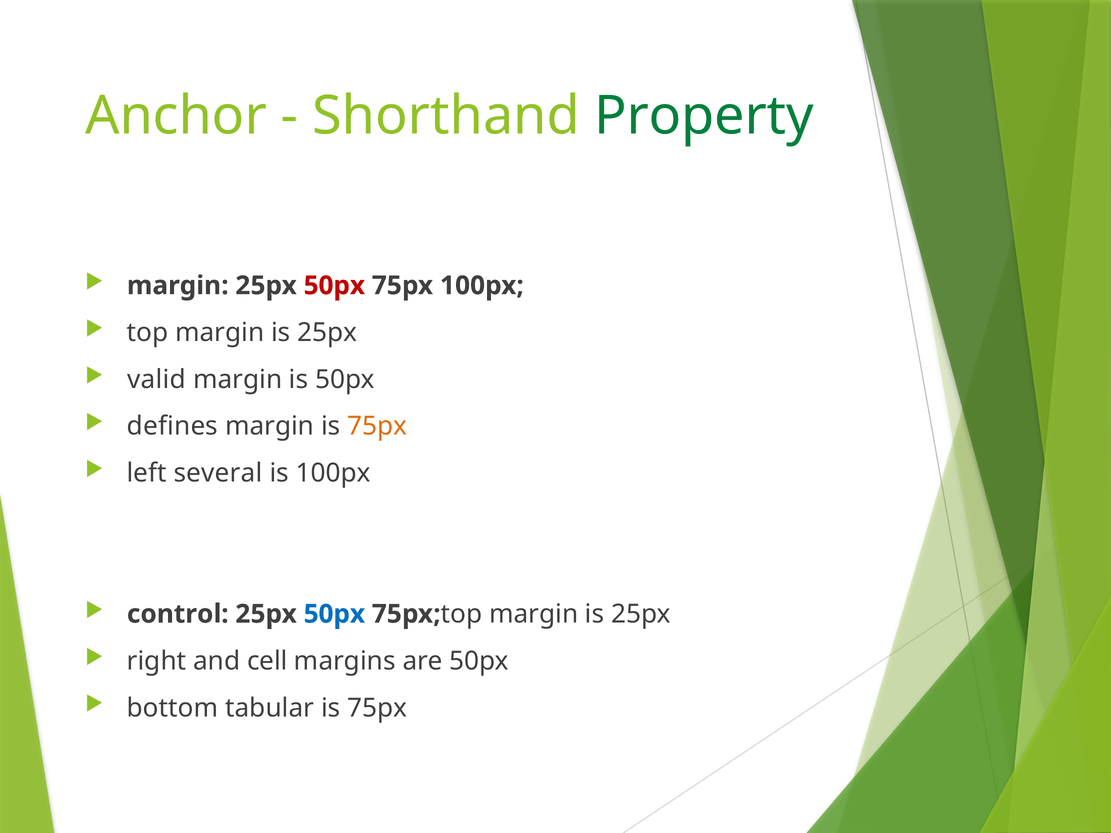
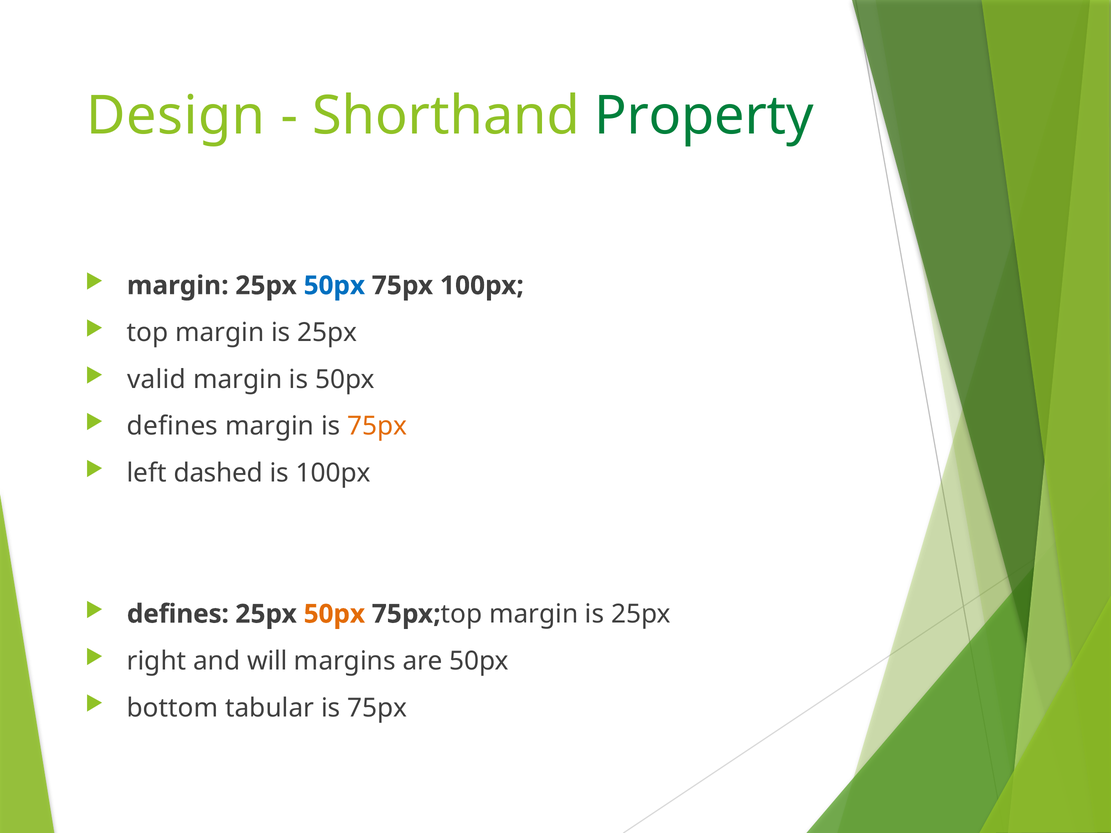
Anchor: Anchor -> Design
50px at (334, 286) colour: red -> blue
several: several -> dashed
control at (178, 614): control -> defines
50px at (334, 614) colour: blue -> orange
cell: cell -> will
